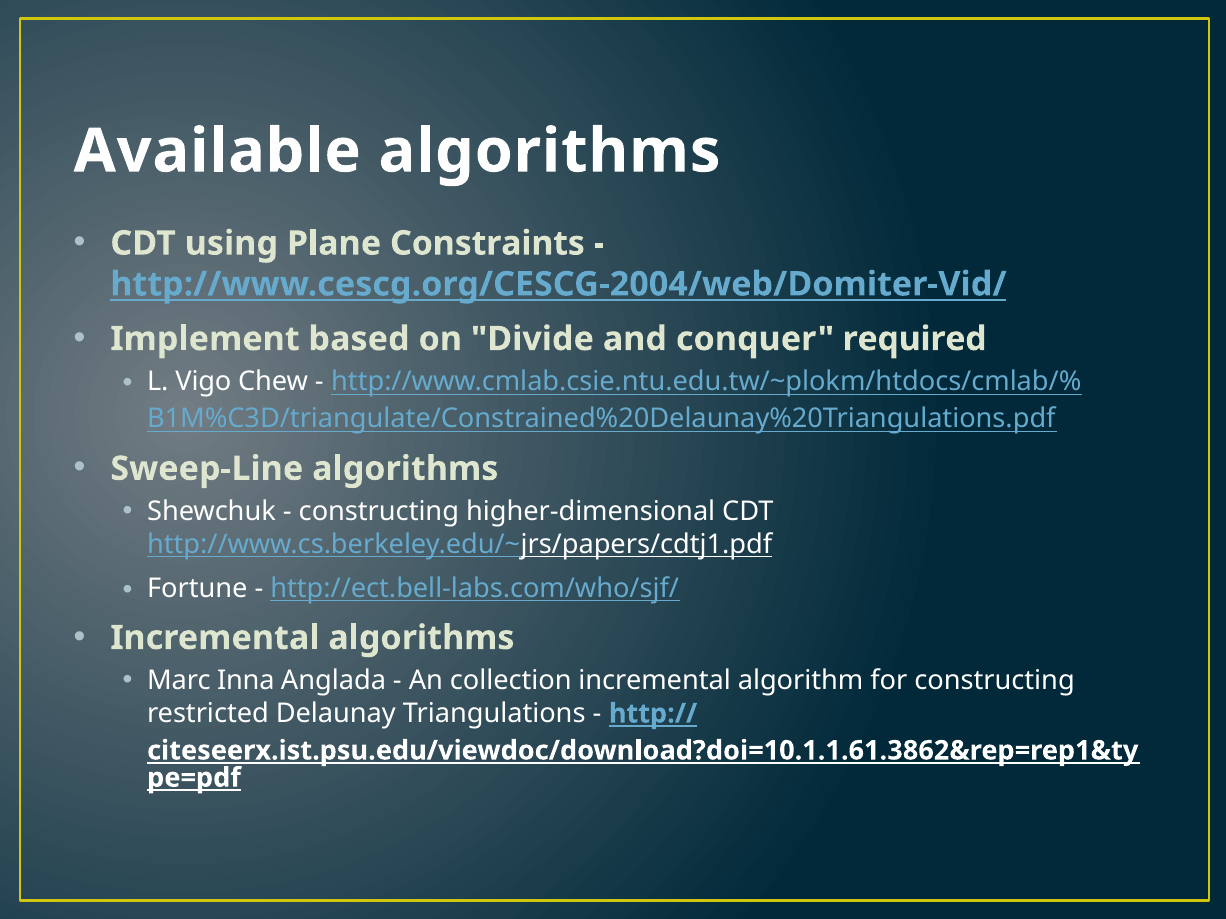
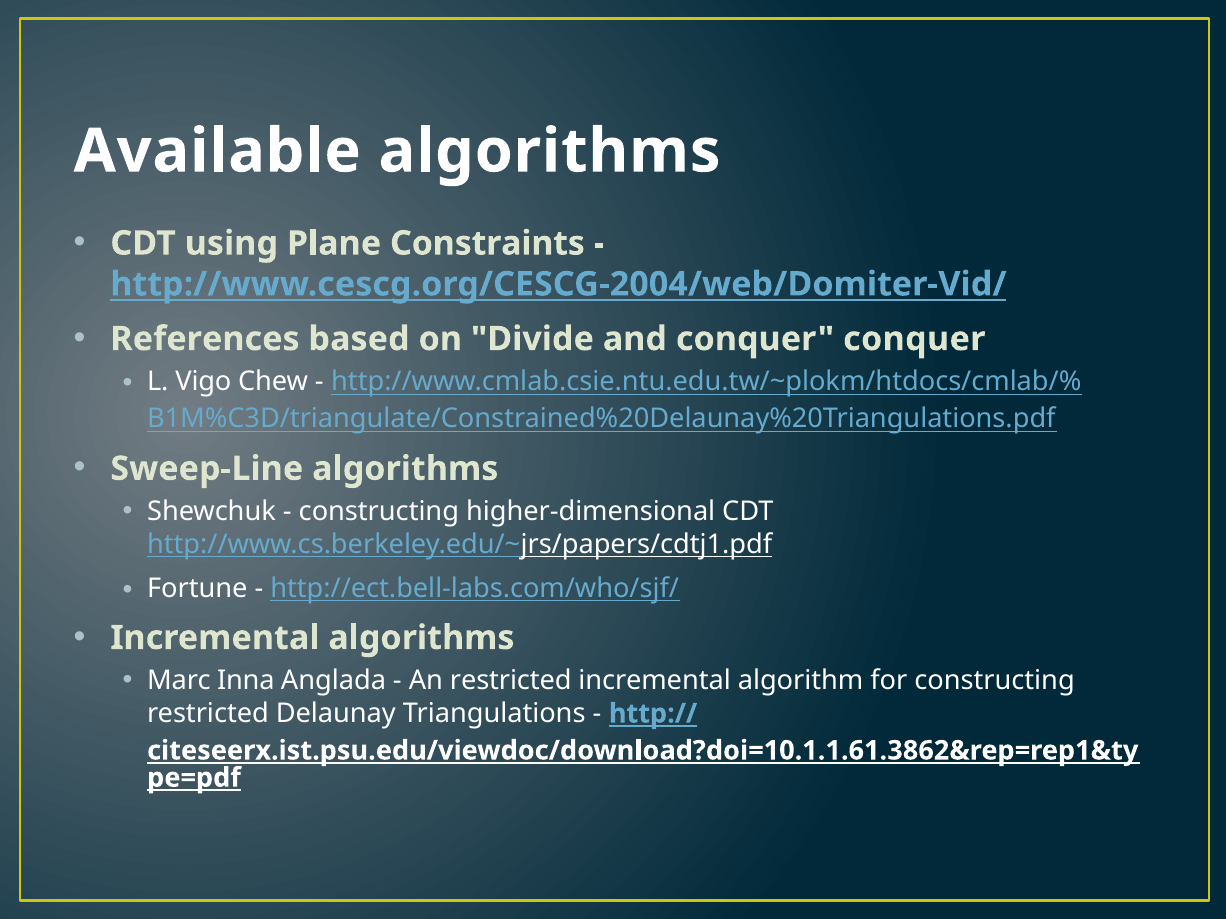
Implement: Implement -> References
conquer required: required -> conquer
An collection: collection -> restricted
